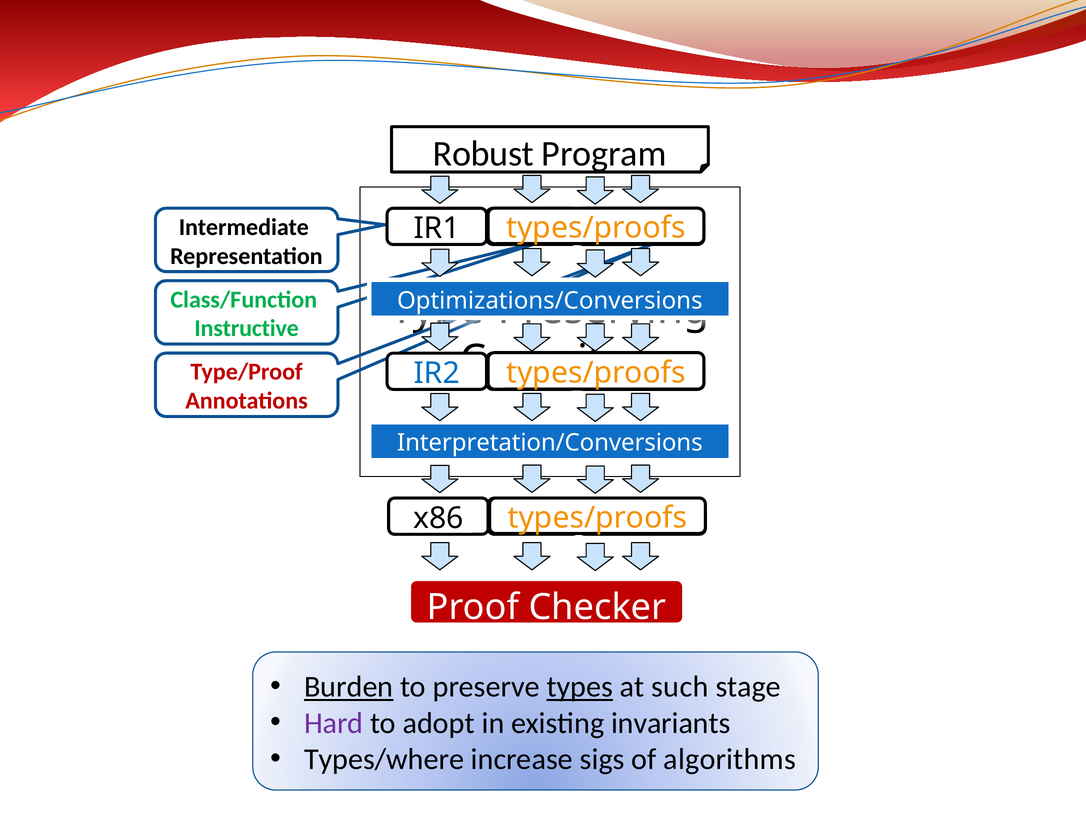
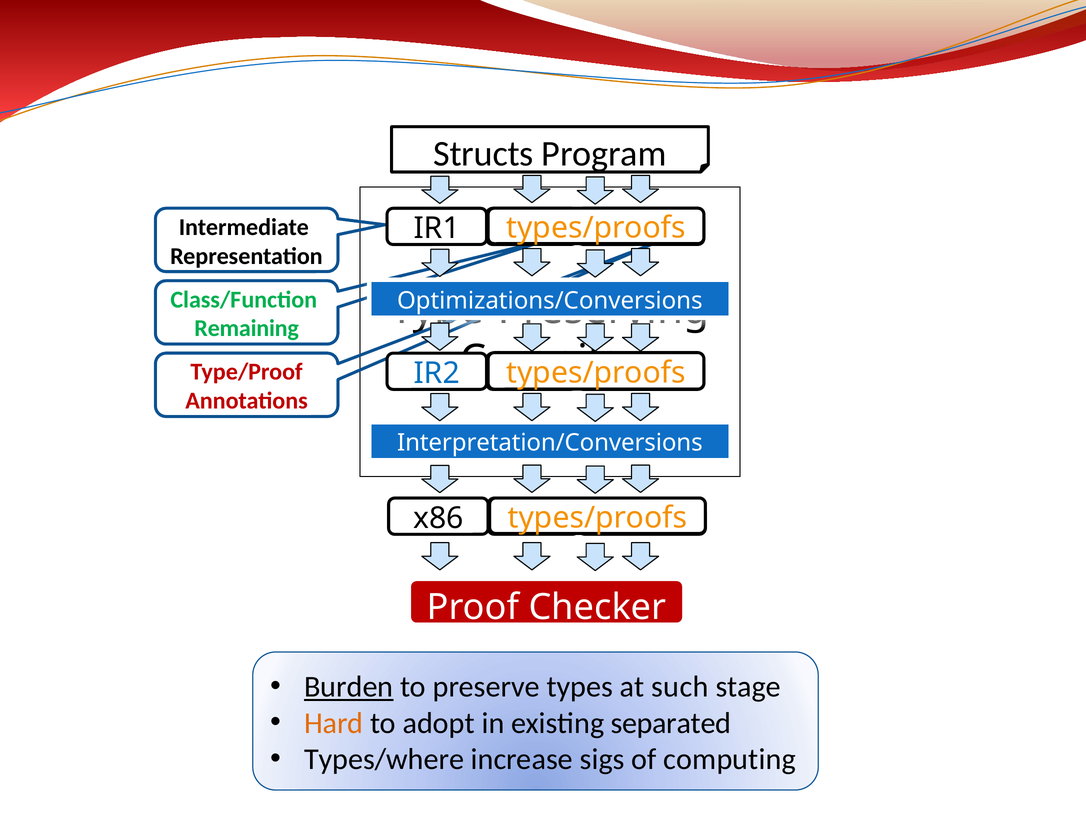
Robust: Robust -> Structs
Instructive: Instructive -> Remaining
types underline: present -> none
Hard colour: purple -> orange
invariants: invariants -> separated
algorithms: algorithms -> computing
